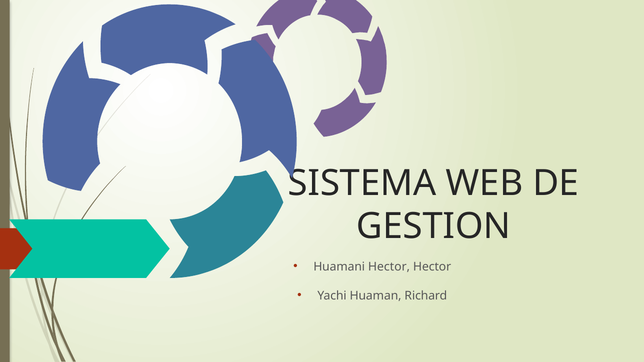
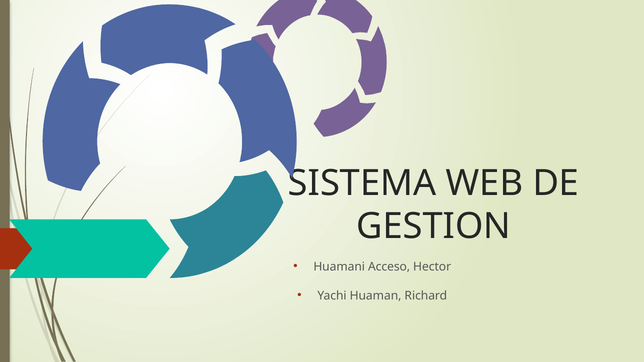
Huamani Hector: Hector -> Acceso
